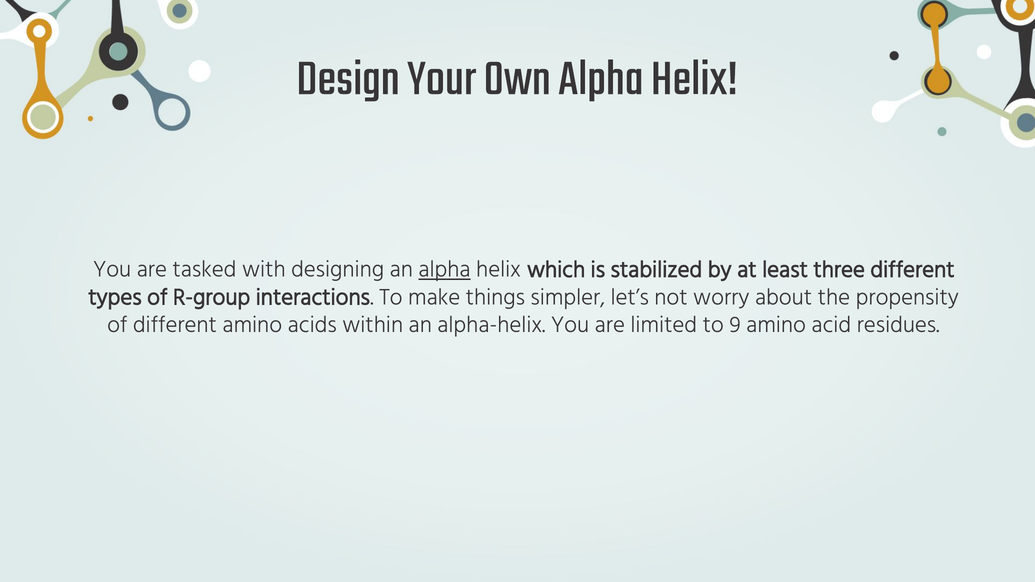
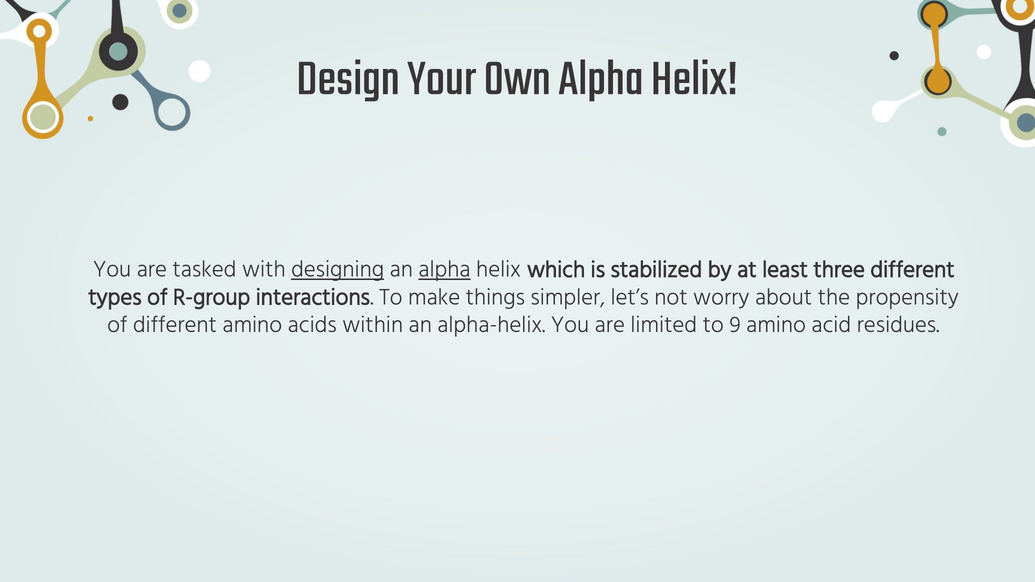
designing underline: none -> present
